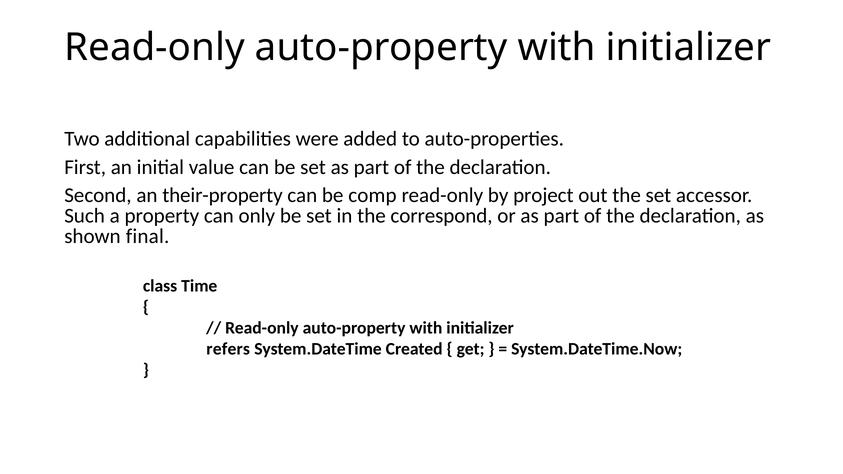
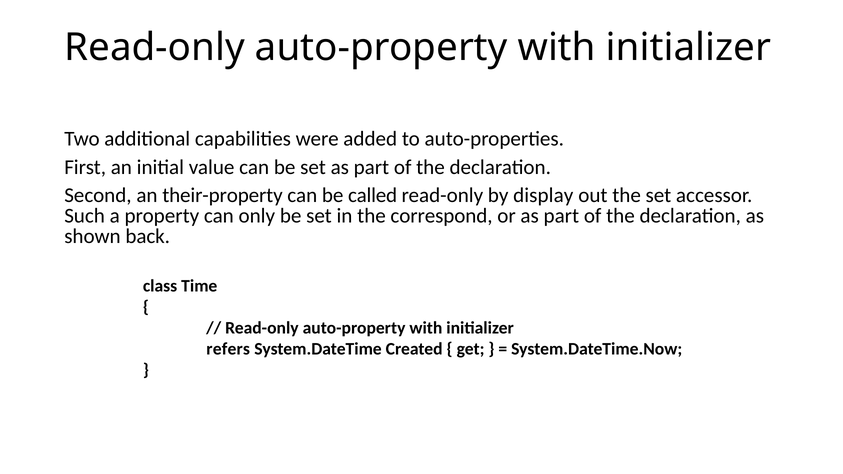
comp: comp -> called
project: project -> display
final: final -> back
